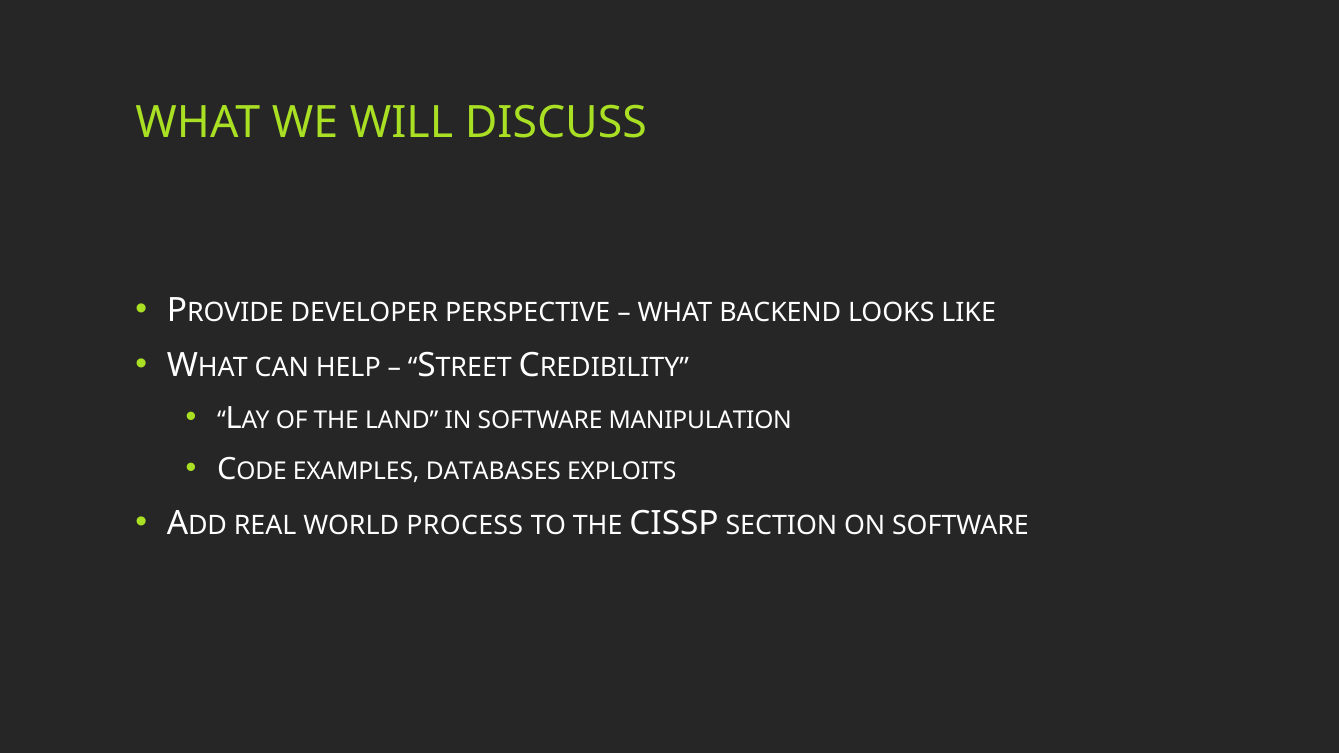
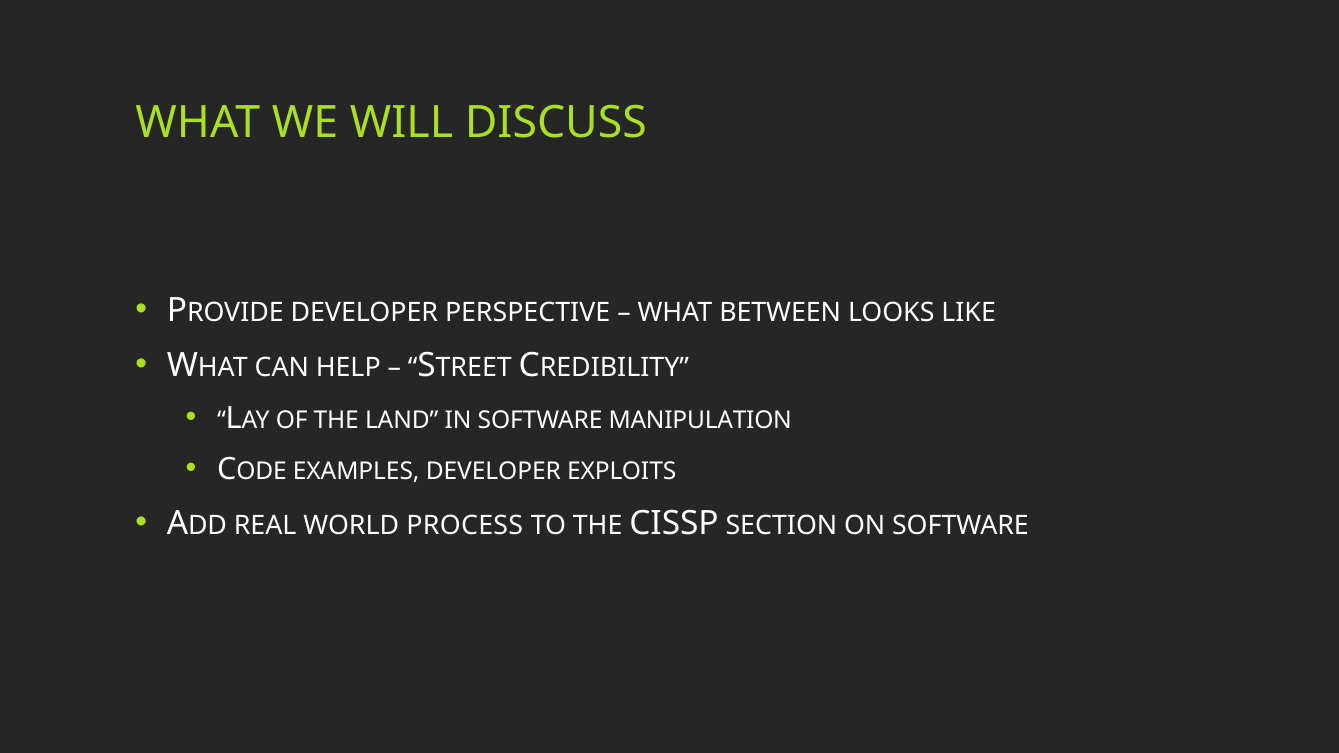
BACKEND: BACKEND -> BETWEEN
EXAMPLES DATABASES: DATABASES -> DEVELOPER
